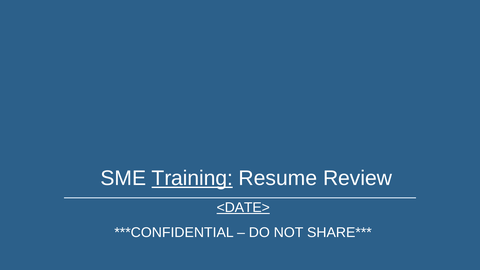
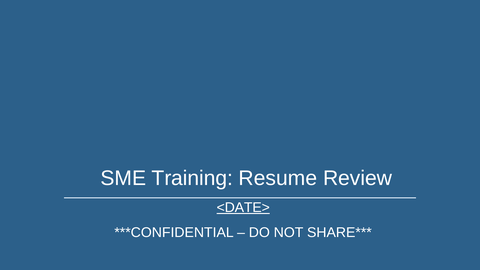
Training underline: present -> none
